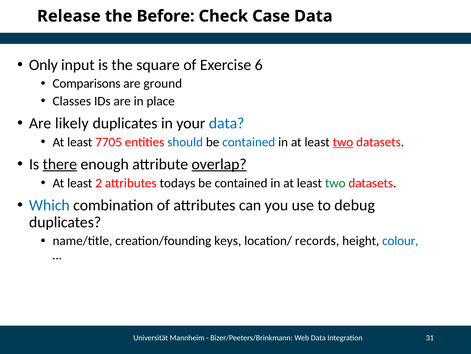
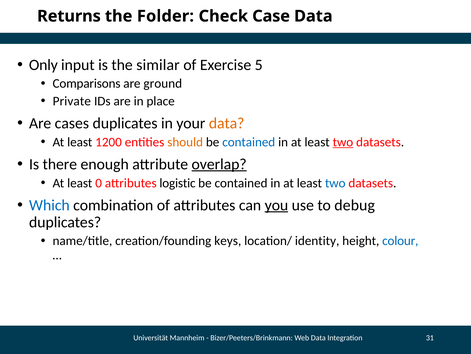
Release: Release -> Returns
Before: Before -> Folder
square: square -> similar
6: 6 -> 5
Classes: Classes -> Private
likely: likely -> cases
data at (227, 123) colour: blue -> orange
7705: 7705 -> 1200
should colour: blue -> orange
there underline: present -> none
2: 2 -> 0
todays: todays -> logistic
two at (335, 183) colour: green -> blue
you underline: none -> present
records: records -> identity
